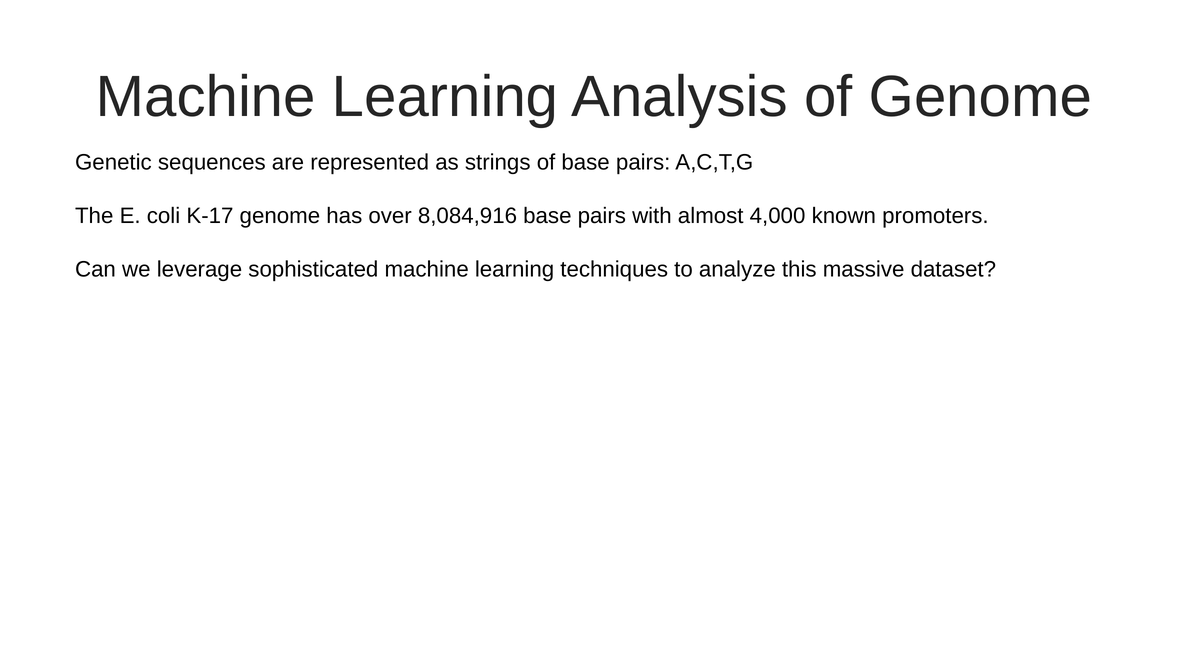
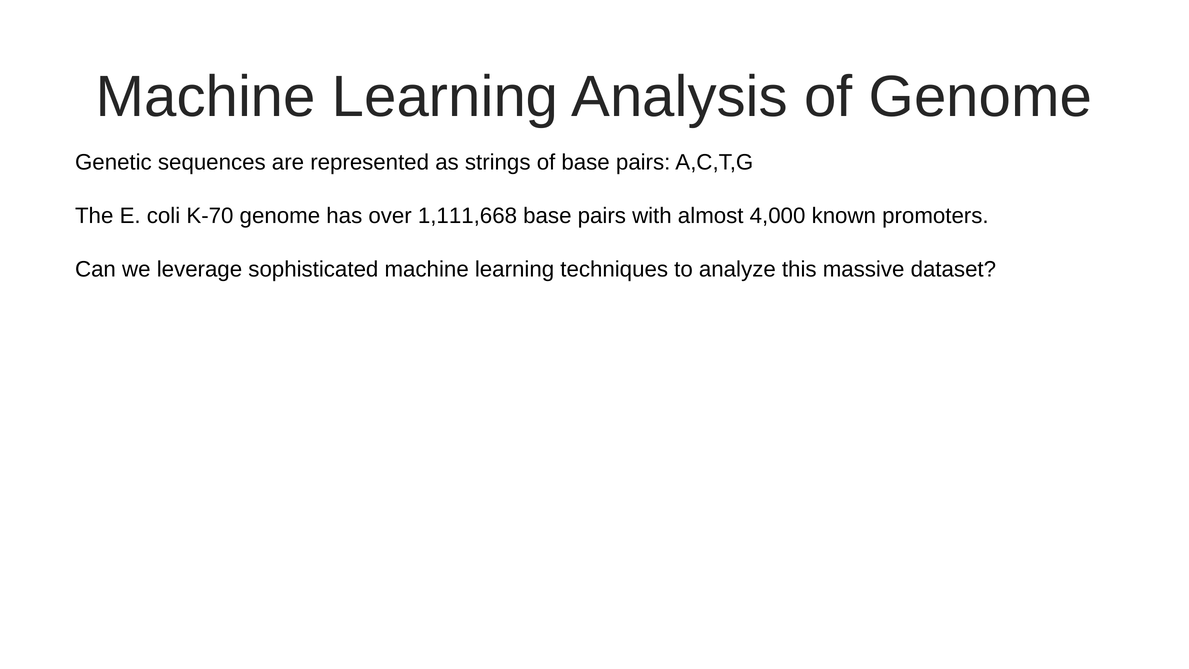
K-17: K-17 -> K-70
8,084,916: 8,084,916 -> 1,111,668
